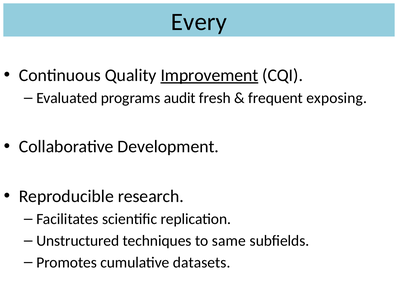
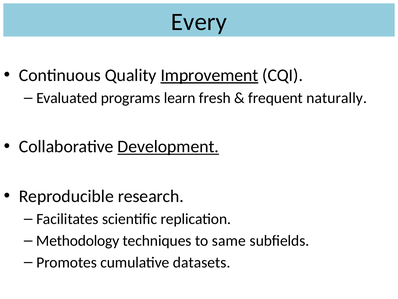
audit: audit -> learn
exposing: exposing -> naturally
Development underline: none -> present
Unstructured: Unstructured -> Methodology
